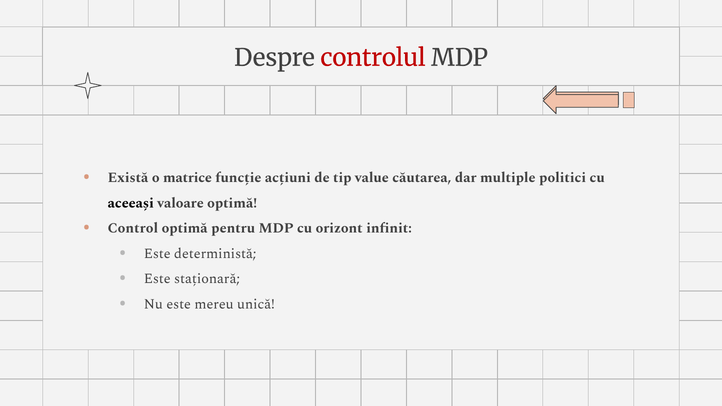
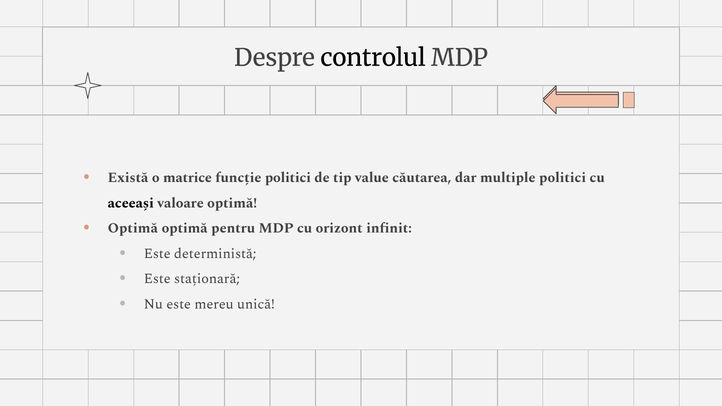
controlul colour: red -> black
funcție acțiuni: acțiuni -> politici
Control at (133, 228): Control -> Optimă
